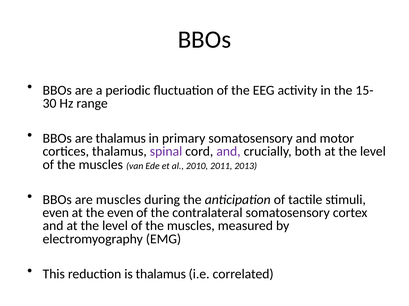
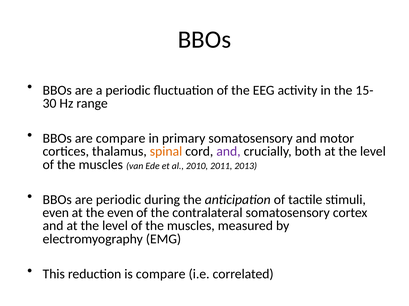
are thalamus: thalamus -> compare
spinal colour: purple -> orange
are muscles: muscles -> periodic
is thalamus: thalamus -> compare
